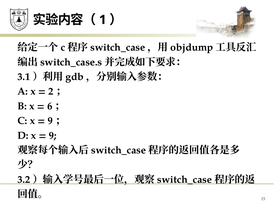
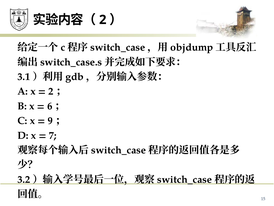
1 at (103, 20): 1 -> 2
9 at (53, 135): 9 -> 7
